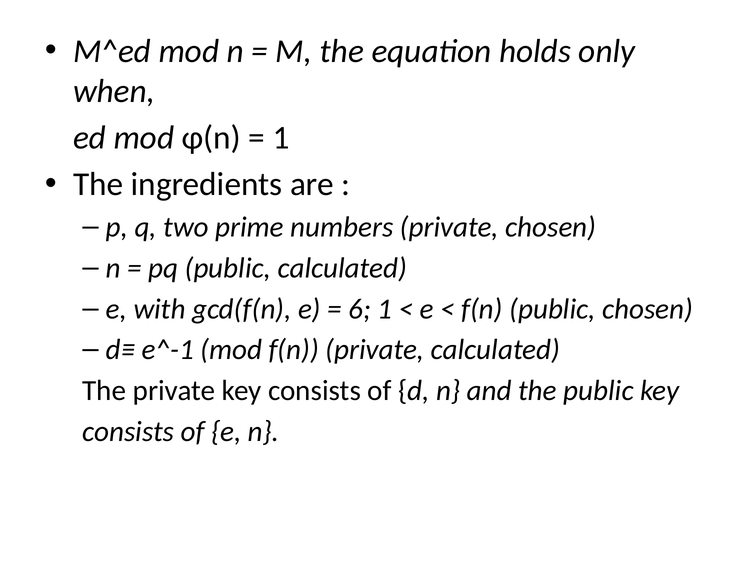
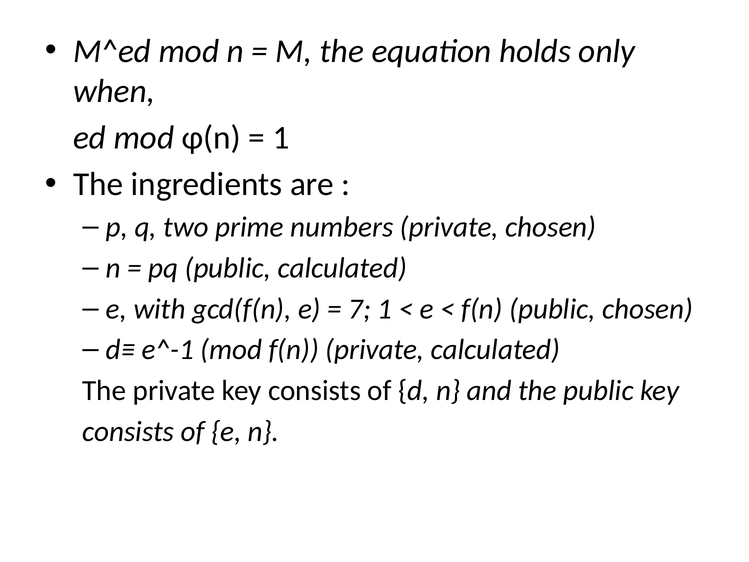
6: 6 -> 7
